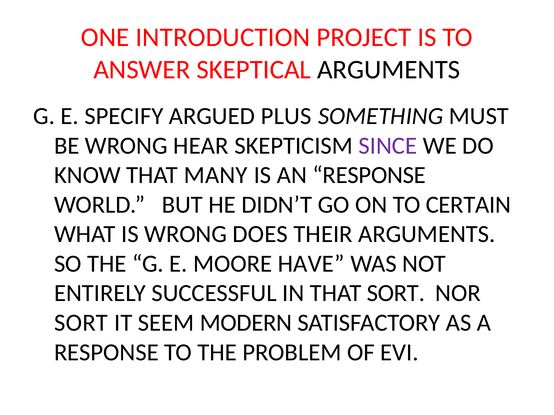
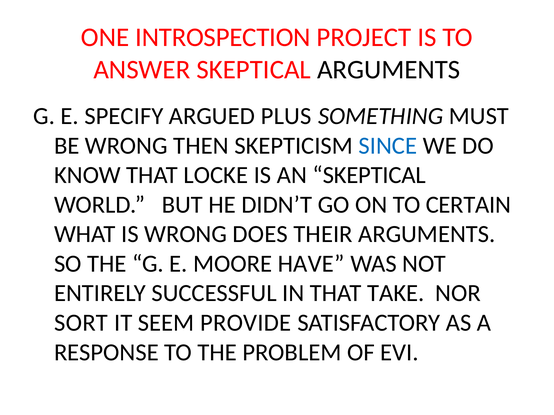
INTRODUCTION: INTRODUCTION -> INTROSPECTION
HEAR: HEAR -> THEN
SINCE colour: purple -> blue
MANY: MANY -> LOCKE
AN RESPONSE: RESPONSE -> SKEPTICAL
THAT SORT: SORT -> TAKE
MODERN: MODERN -> PROVIDE
